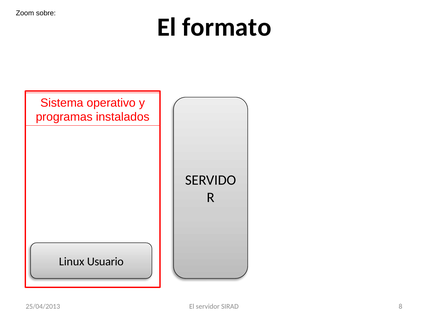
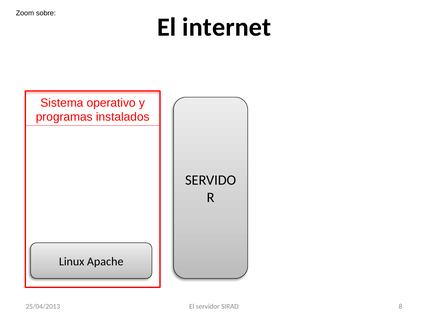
formato: formato -> internet
Usuario: Usuario -> Apache
